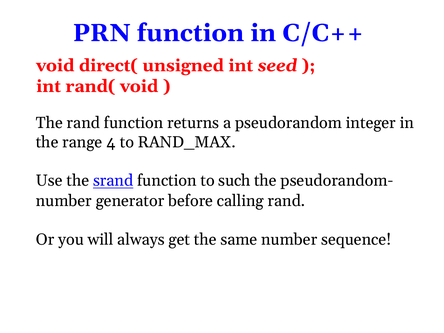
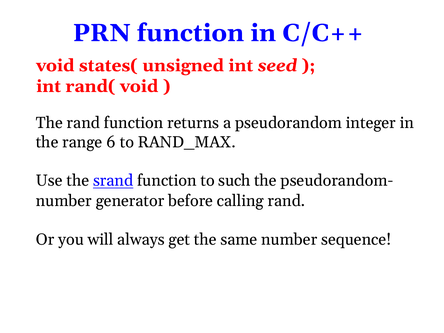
direct(: direct( -> states(
4: 4 -> 6
